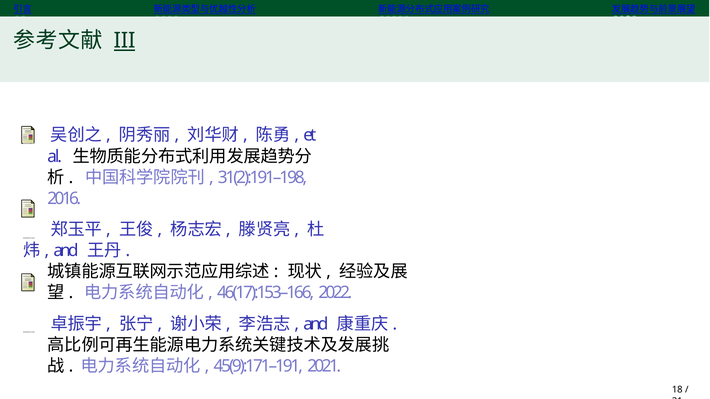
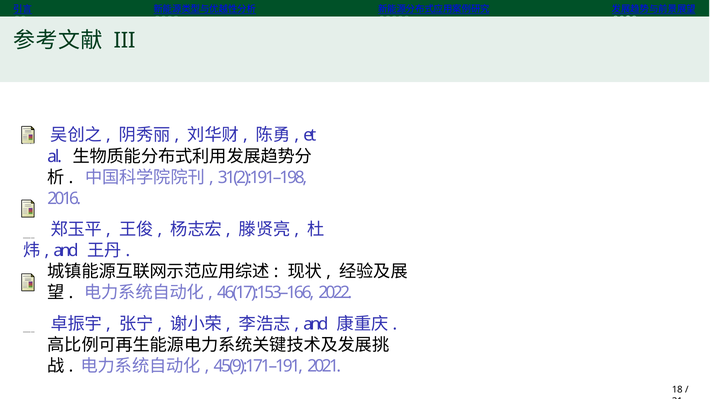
III underline: present -> none
